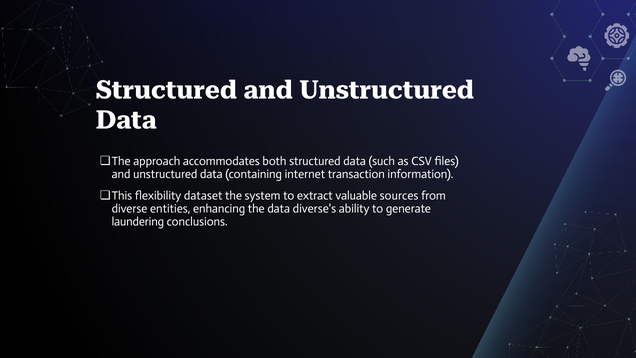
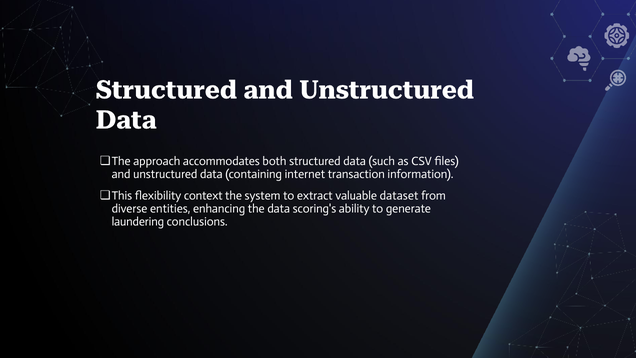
dataset: dataset -> context
sources: sources -> dataset
diverse's: diverse's -> scoring's
